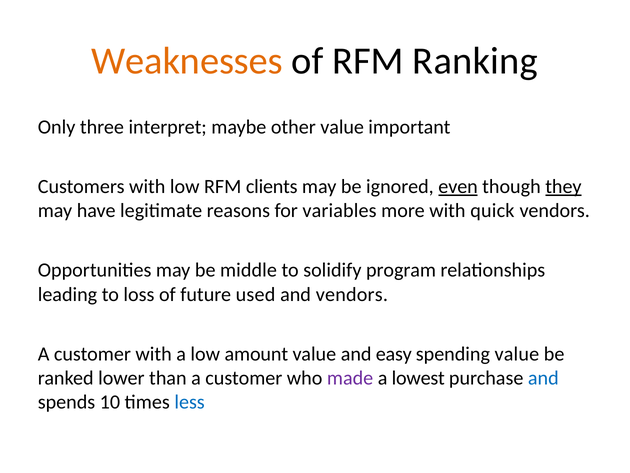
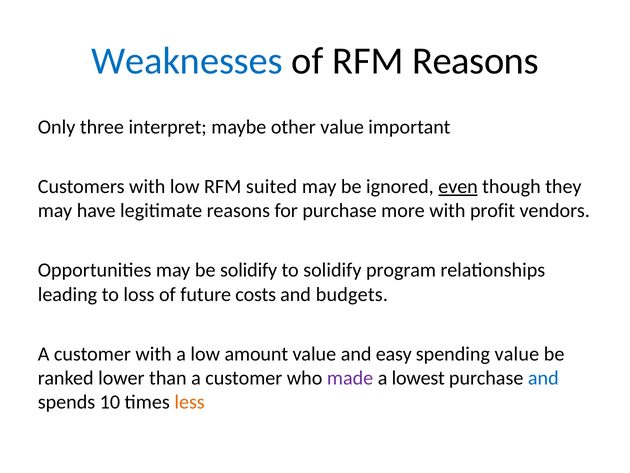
Weaknesses colour: orange -> blue
RFM Ranking: Ranking -> Reasons
clients: clients -> suited
they underline: present -> none
for variables: variables -> purchase
quick: quick -> profit
be middle: middle -> solidify
used: used -> costs
and vendors: vendors -> budgets
less colour: blue -> orange
